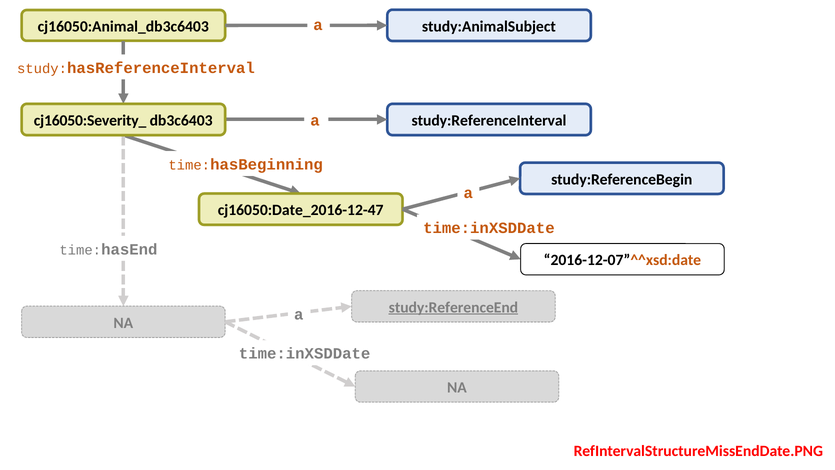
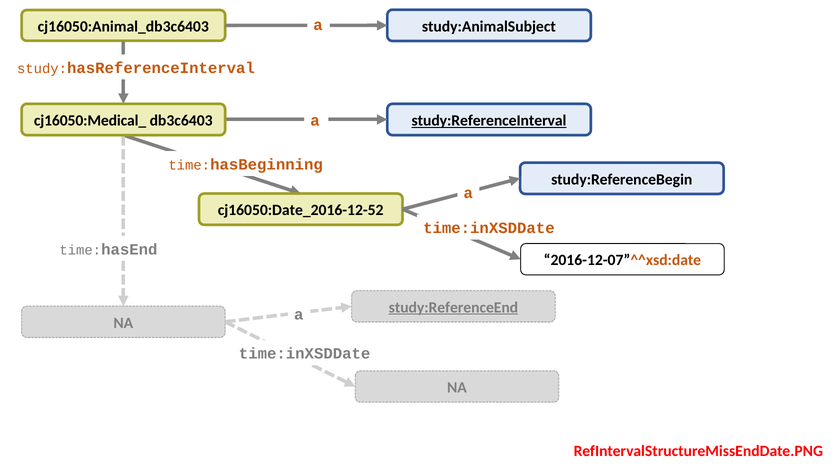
cj16050:Severity_: cj16050:Severity_ -> cj16050:Medical_
study:ReferenceInterval underline: none -> present
cj16050:Date_2016-12-47: cj16050:Date_2016-12-47 -> cj16050:Date_2016-12-52
